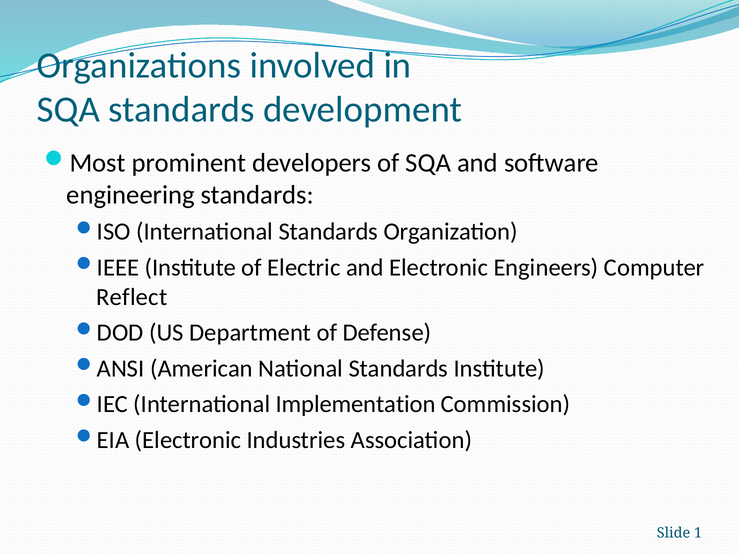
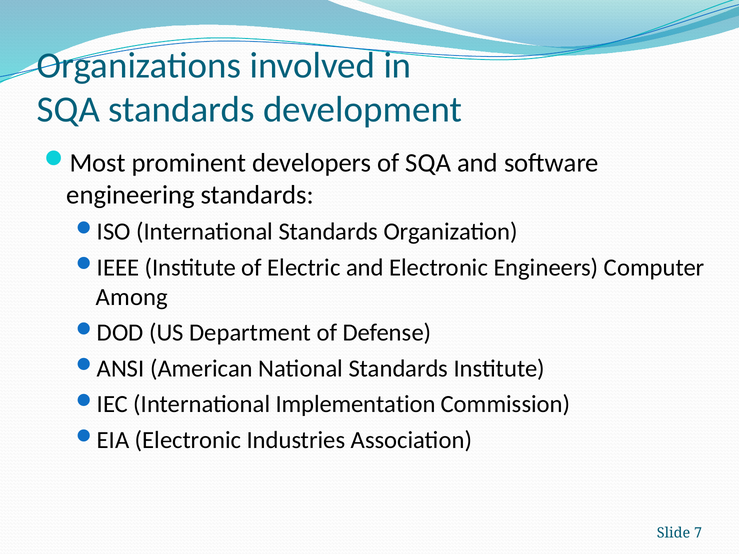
Reflect: Reflect -> Among
1: 1 -> 7
